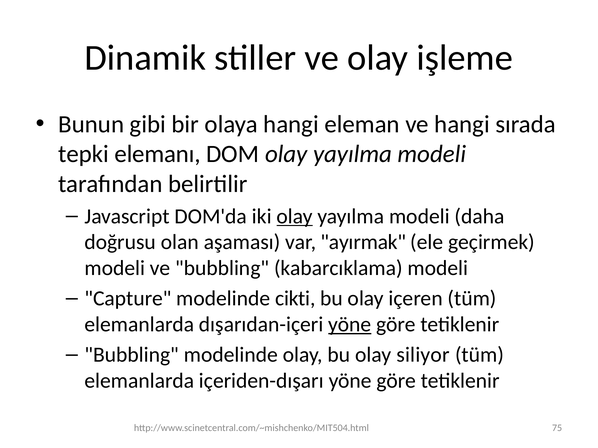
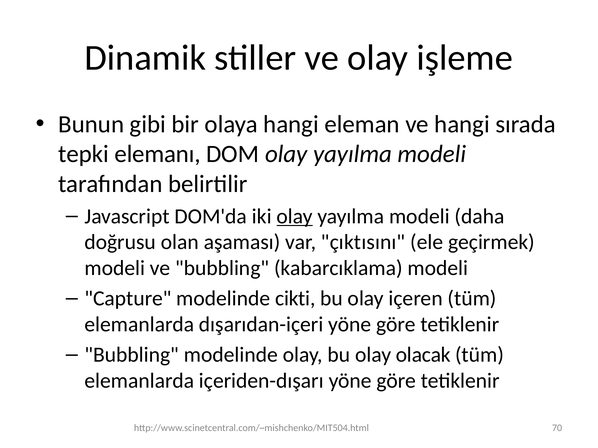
ayırmak: ayırmak -> çıktısını
yöne at (350, 325) underline: present -> none
siliyor: siliyor -> olacak
75: 75 -> 70
